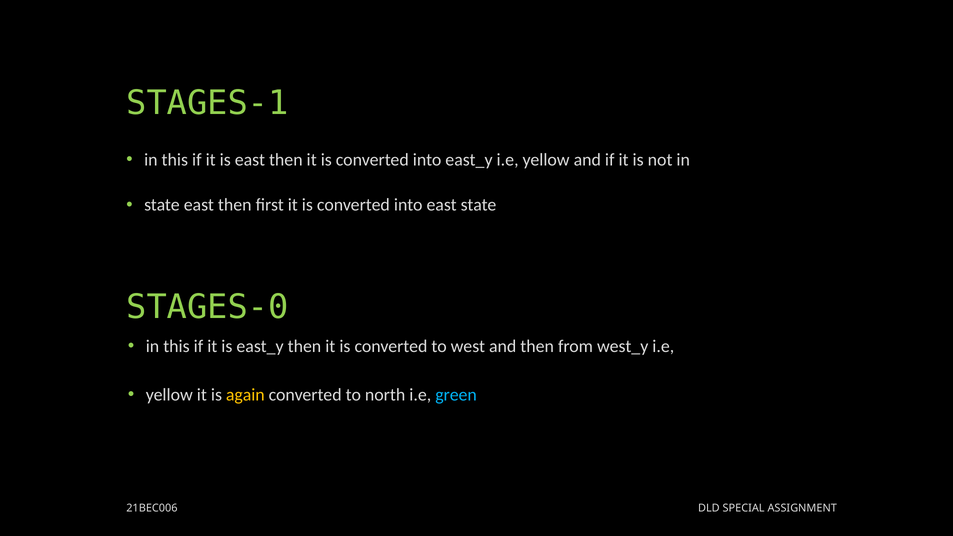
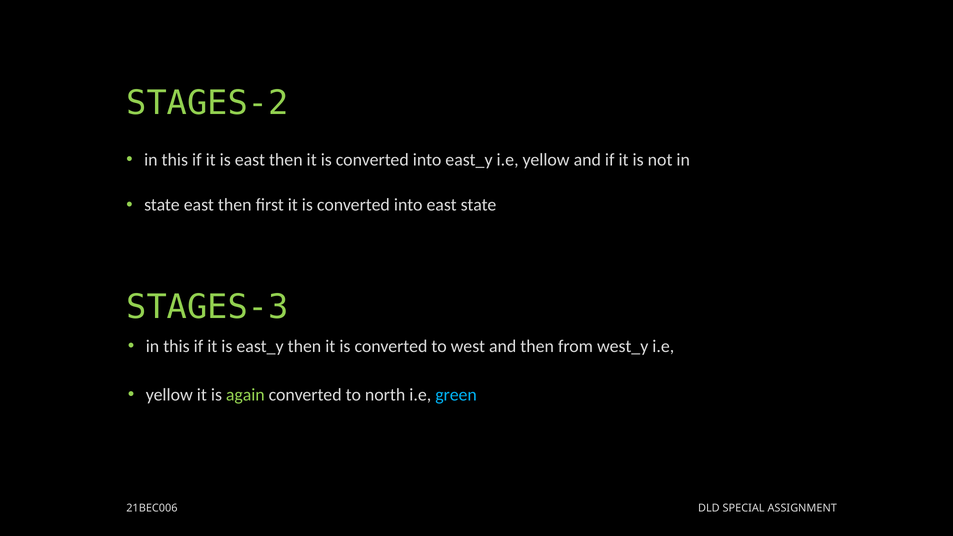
STAGES-1: STAGES-1 -> STAGES-2
STAGES-0: STAGES-0 -> STAGES-3
again colour: yellow -> light green
